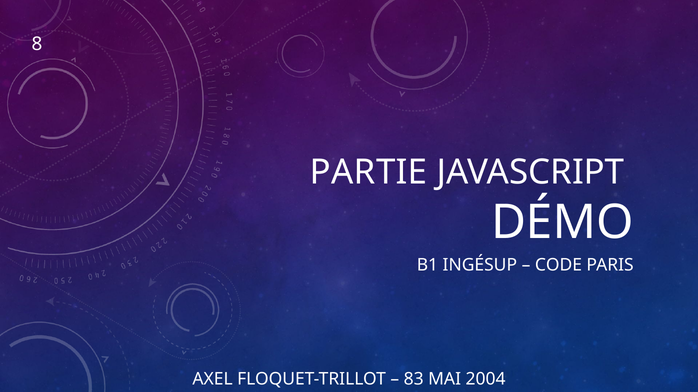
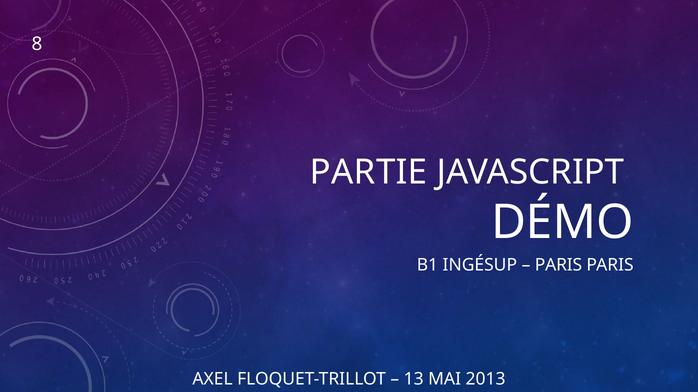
CODE at (558, 265): CODE -> PARIS
83: 83 -> 13
2004: 2004 -> 2013
